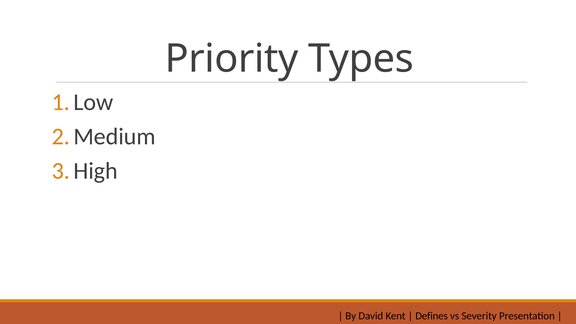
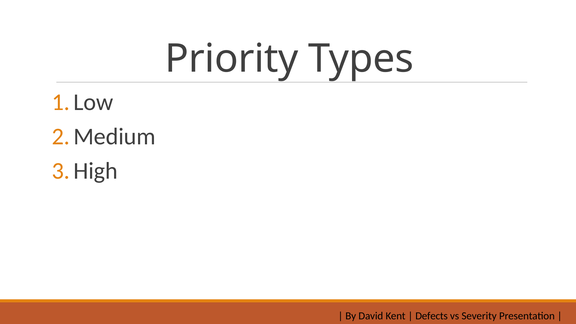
Defines: Defines -> Defects
